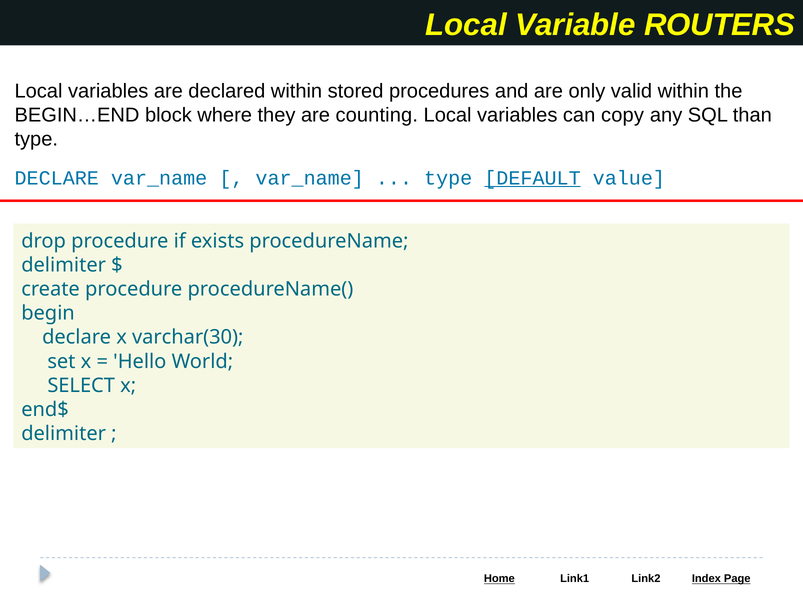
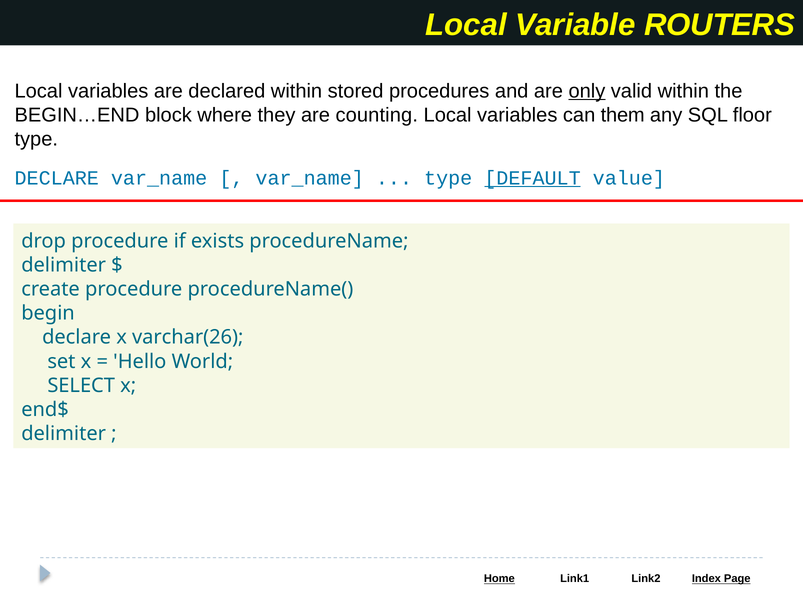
only underline: none -> present
copy: copy -> them
than: than -> floor
varchar(30: varchar(30 -> varchar(26
